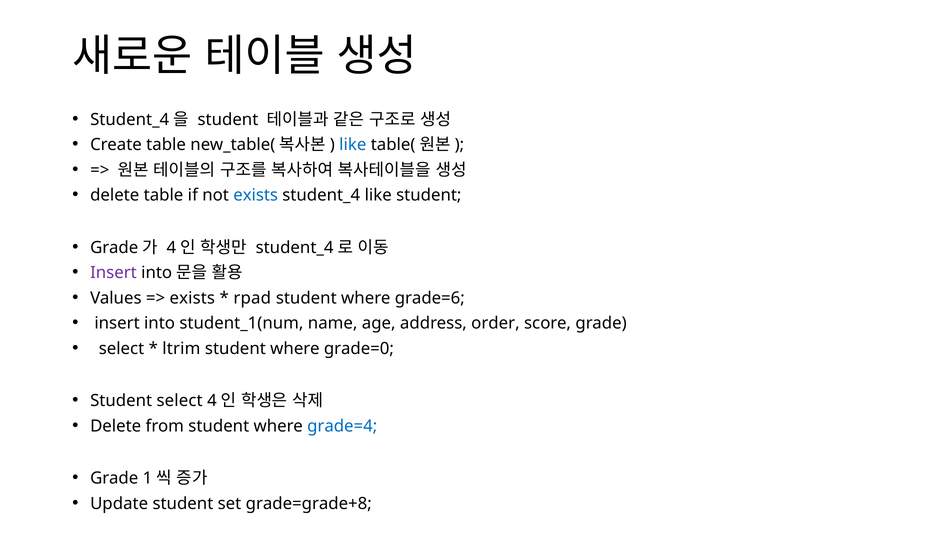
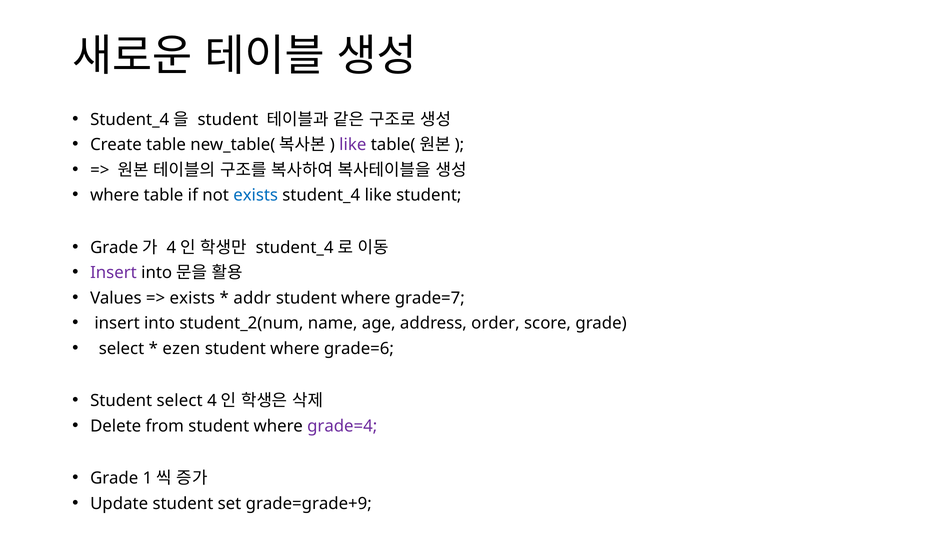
like at (353, 145) colour: blue -> purple
delete at (115, 195): delete -> where
rpad: rpad -> addr
grade=6: grade=6 -> grade=7
student_1(num: student_1(num -> student_2(num
ltrim: ltrim -> ezen
grade=0: grade=0 -> grade=6
grade=4 colour: blue -> purple
grade=grade+8: grade=grade+8 -> grade=grade+9
